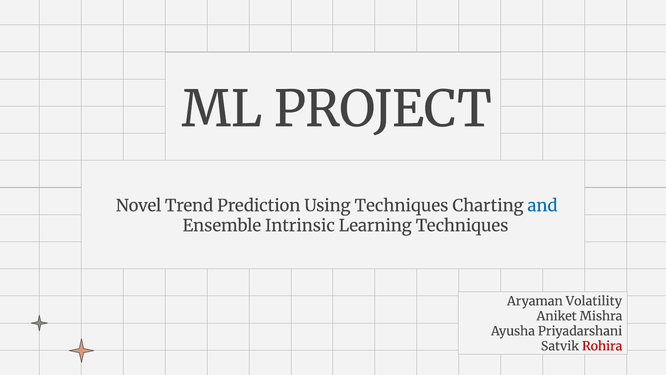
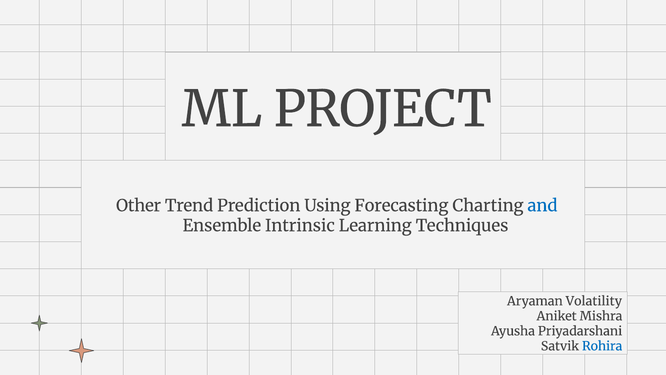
Novel: Novel -> Other
Using Techniques: Techniques -> Forecasting
Rohira colour: red -> blue
